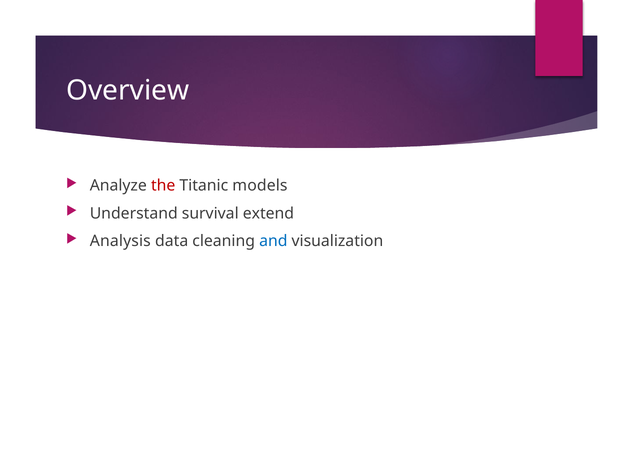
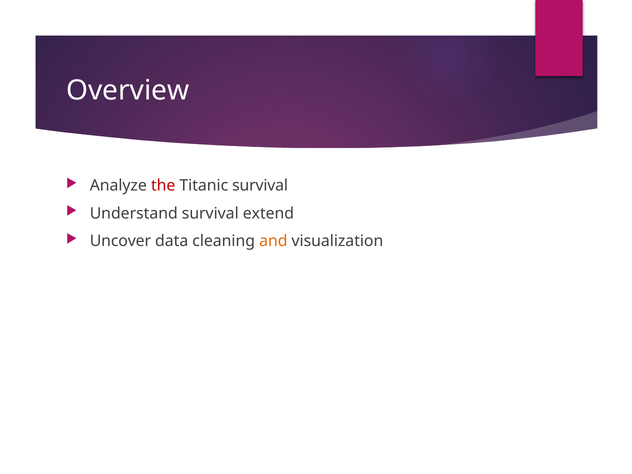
Titanic models: models -> survival
Analysis: Analysis -> Uncover
and colour: blue -> orange
